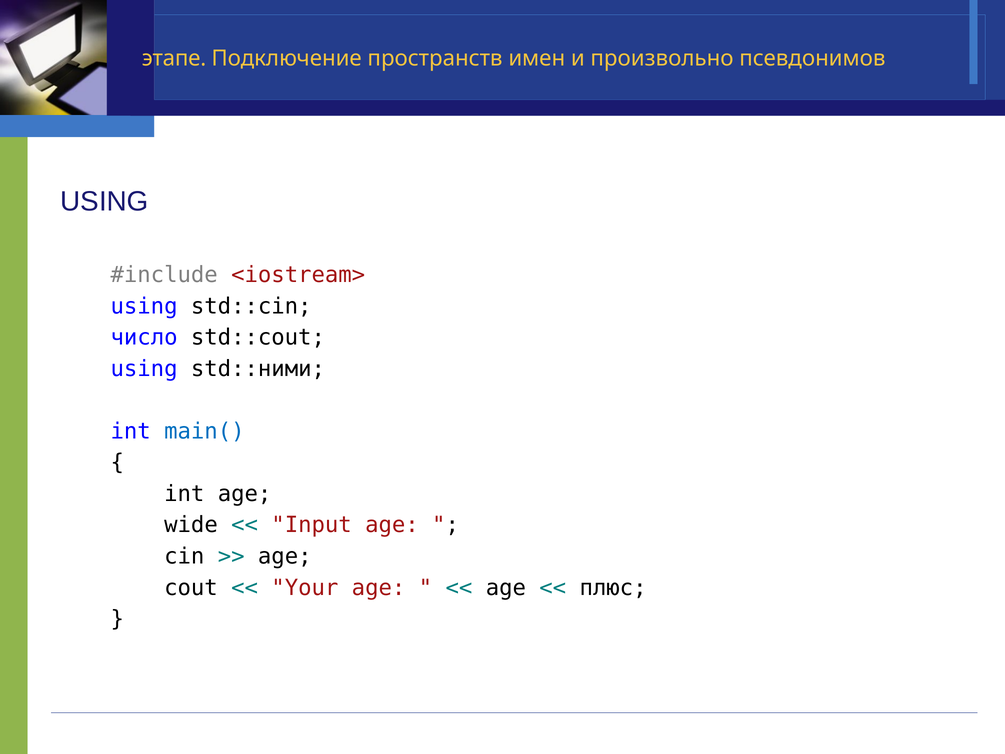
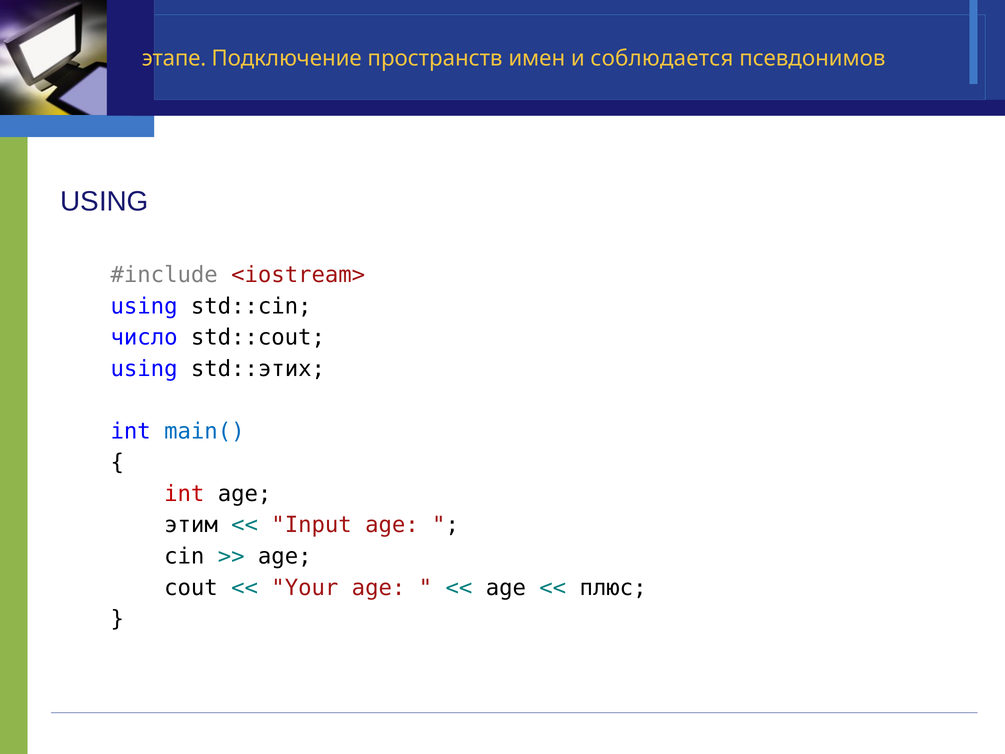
произвольно: произвольно -> соблюдается
std::ними: std::ними -> std::этих
int at (184, 494) colour: black -> red
wide: wide -> этим
